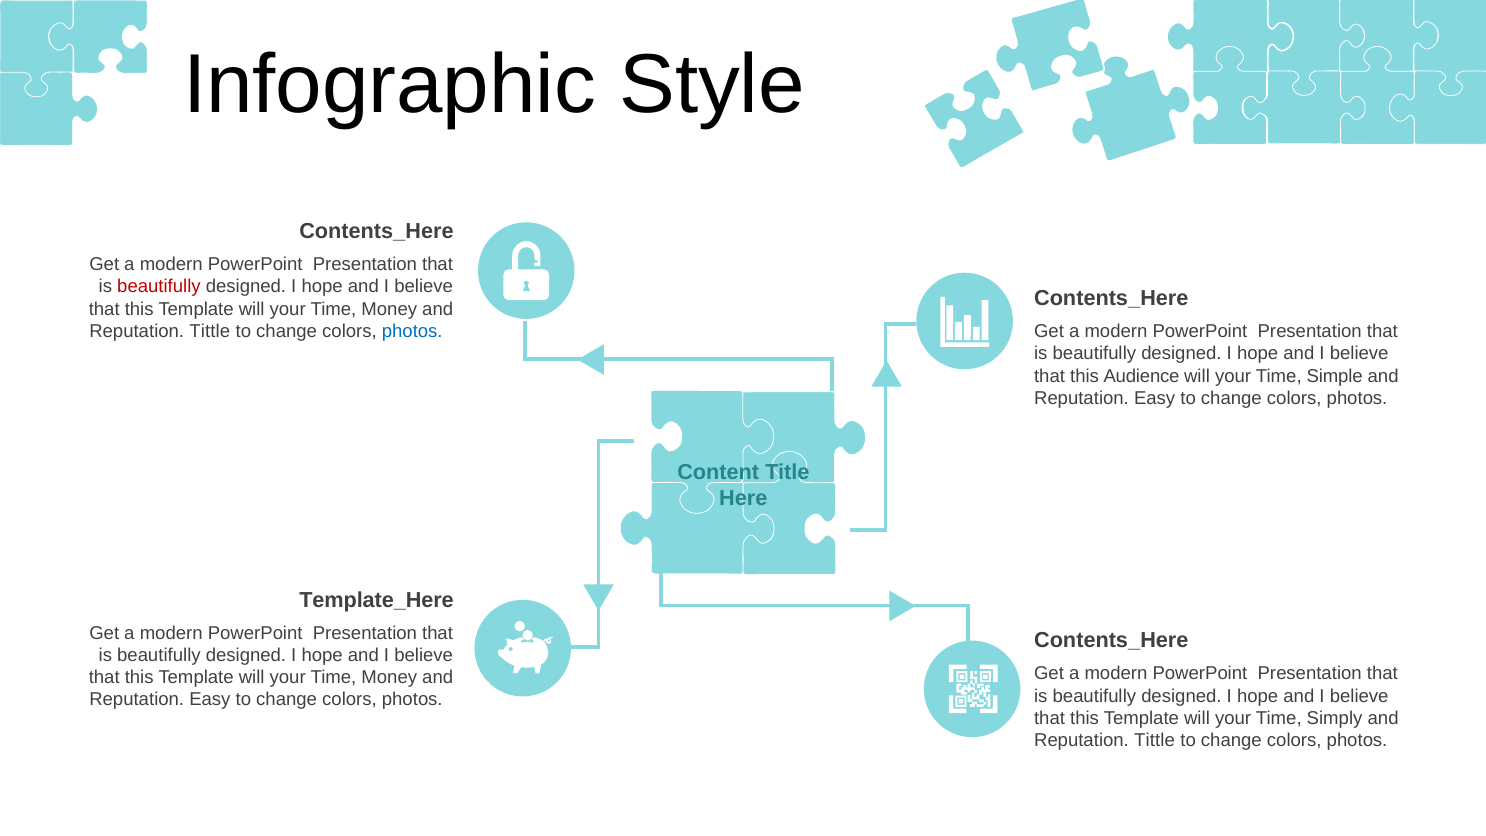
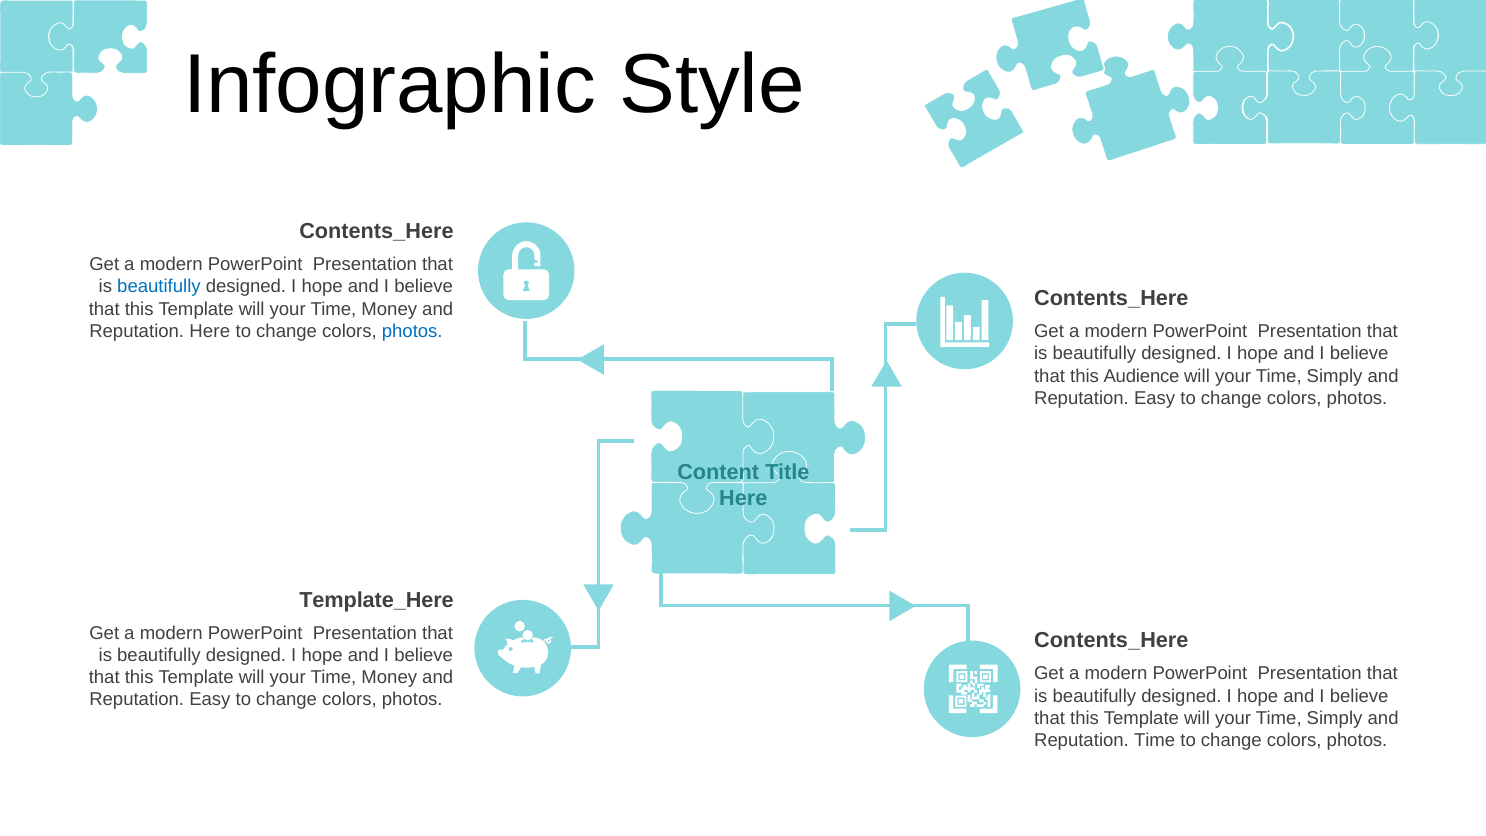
beautifully at (159, 287) colour: red -> blue
Tittle at (210, 331): Tittle -> Here
Simple at (1335, 376): Simple -> Simply
Tittle at (1155, 740): Tittle -> Time
